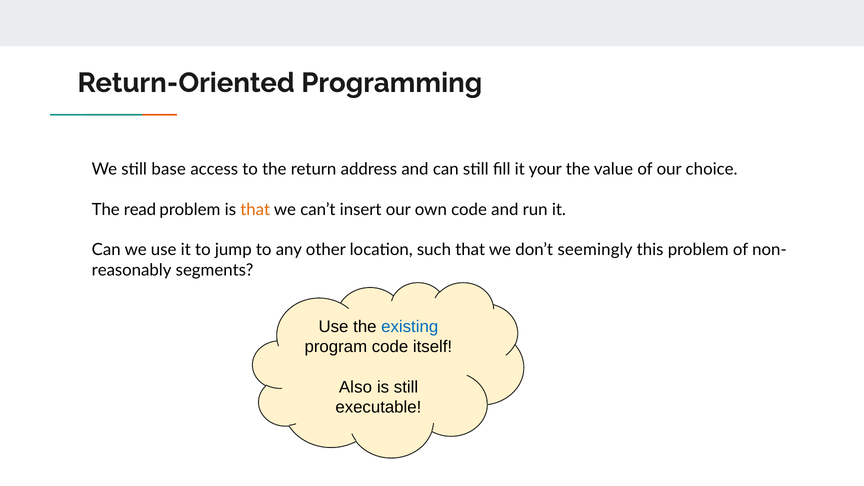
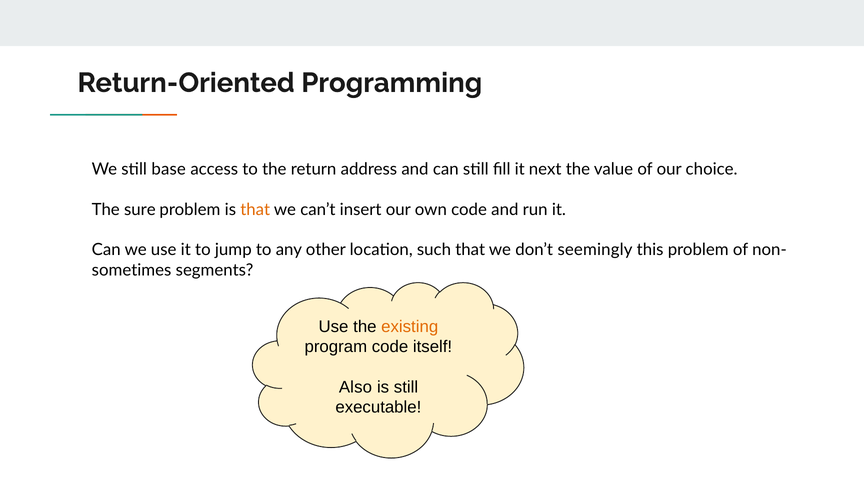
your: your -> next
read: read -> sure
reasonably: reasonably -> sometimes
existing colour: blue -> orange
